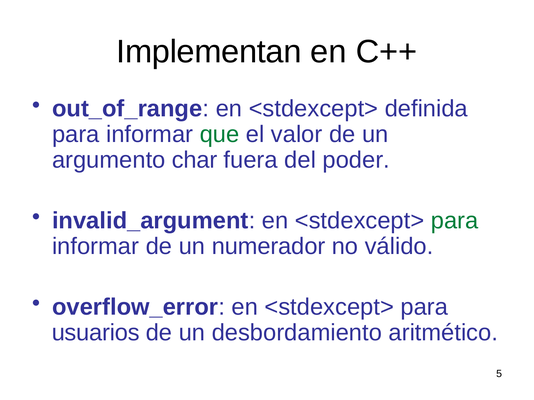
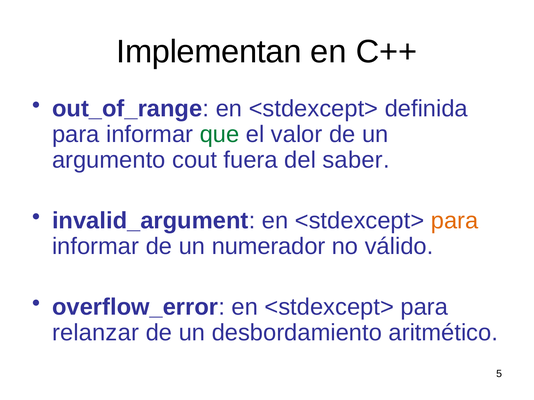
char: char -> cout
poder: poder -> saber
para at (455, 221) colour: green -> orange
usuarios: usuarios -> relanzar
